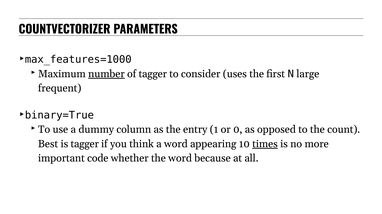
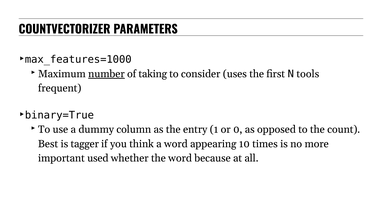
of tagger: tagger -> taking
large: large -> tools
times underline: present -> none
code: code -> used
